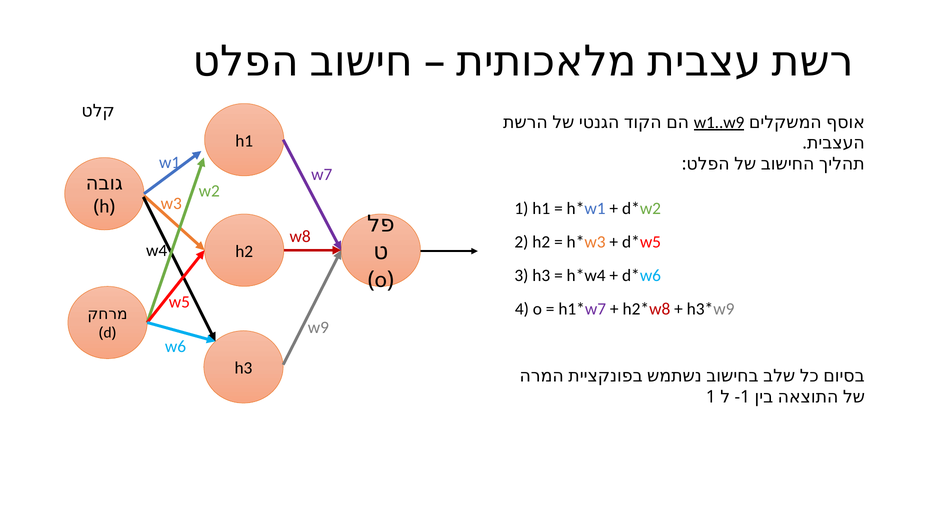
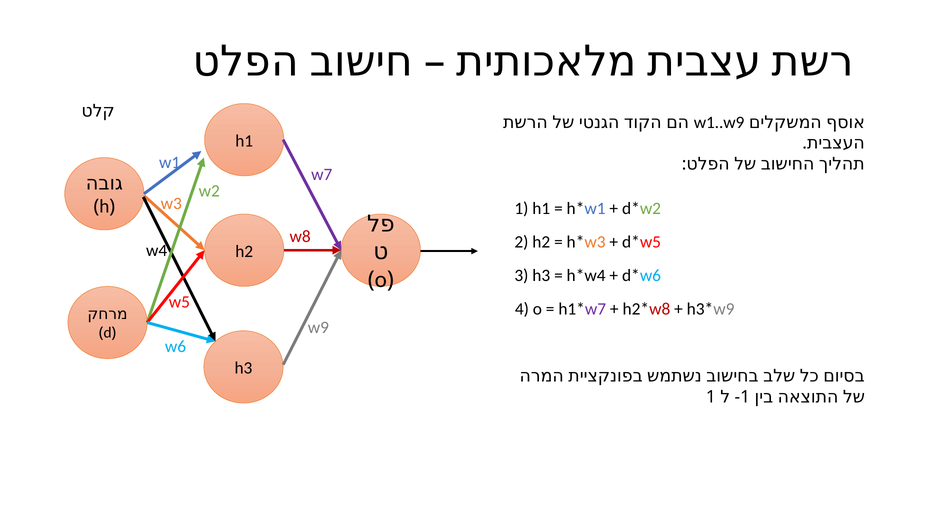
w1..w9 underline: present -> none
